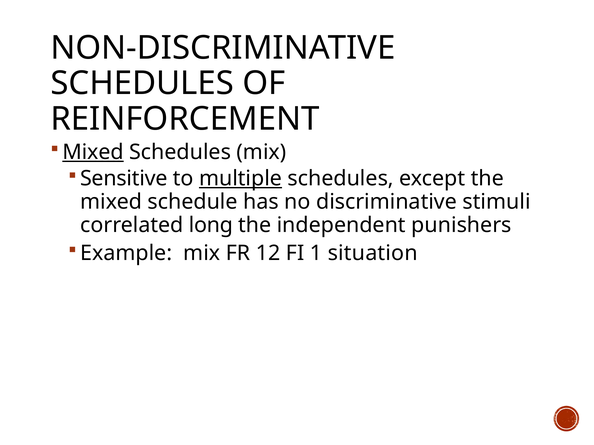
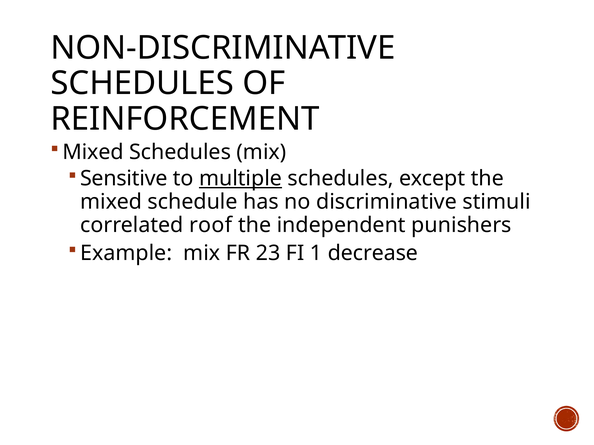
Mixed at (93, 152) underline: present -> none
long: long -> roof
12: 12 -> 23
situation: situation -> decrease
